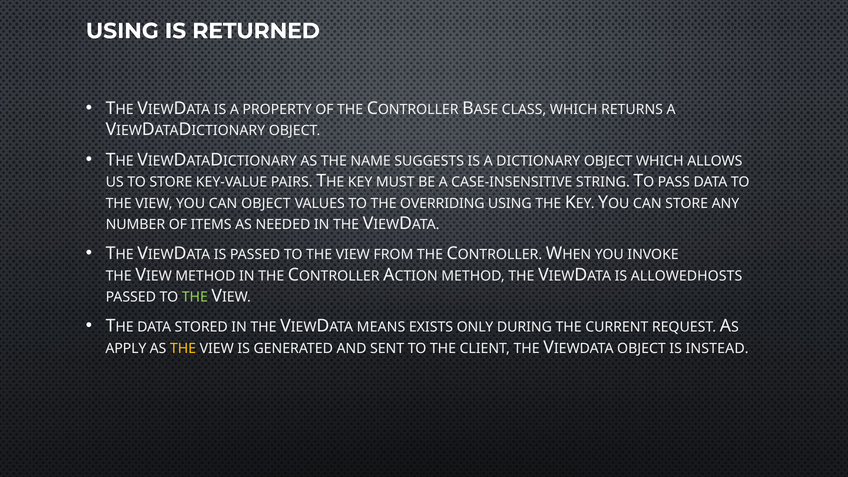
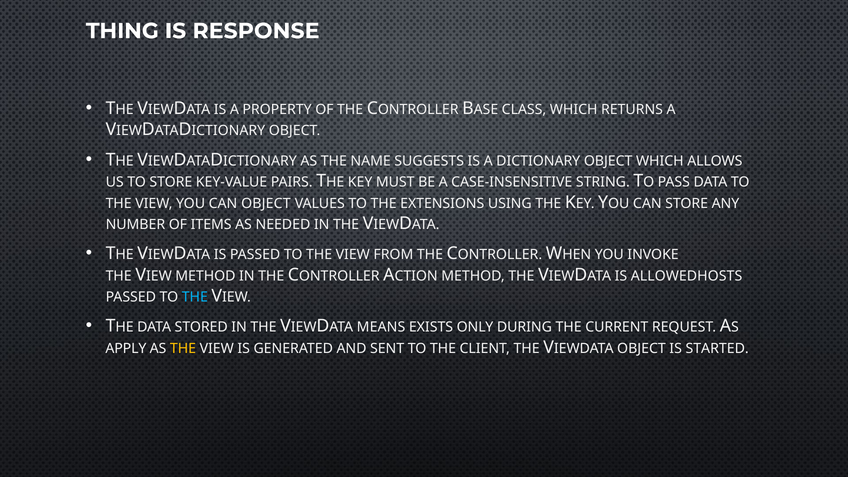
USING at (122, 31): USING -> THING
RETURNED: RETURNED -> RESPONSE
OVERRIDING: OVERRIDING -> EXTENSIONS
THE at (195, 297) colour: light green -> light blue
INSTEAD: INSTEAD -> STARTED
